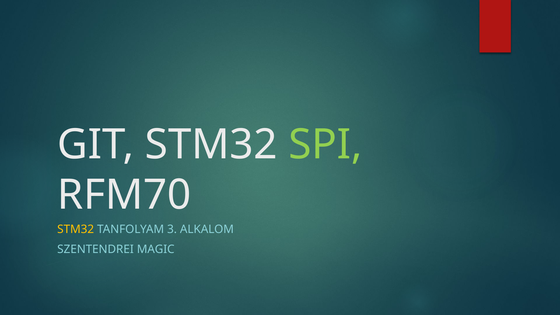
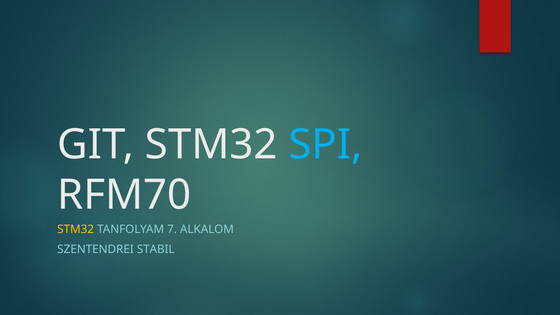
SPI colour: light green -> light blue
3: 3 -> 7
MAGIC: MAGIC -> STABIL
